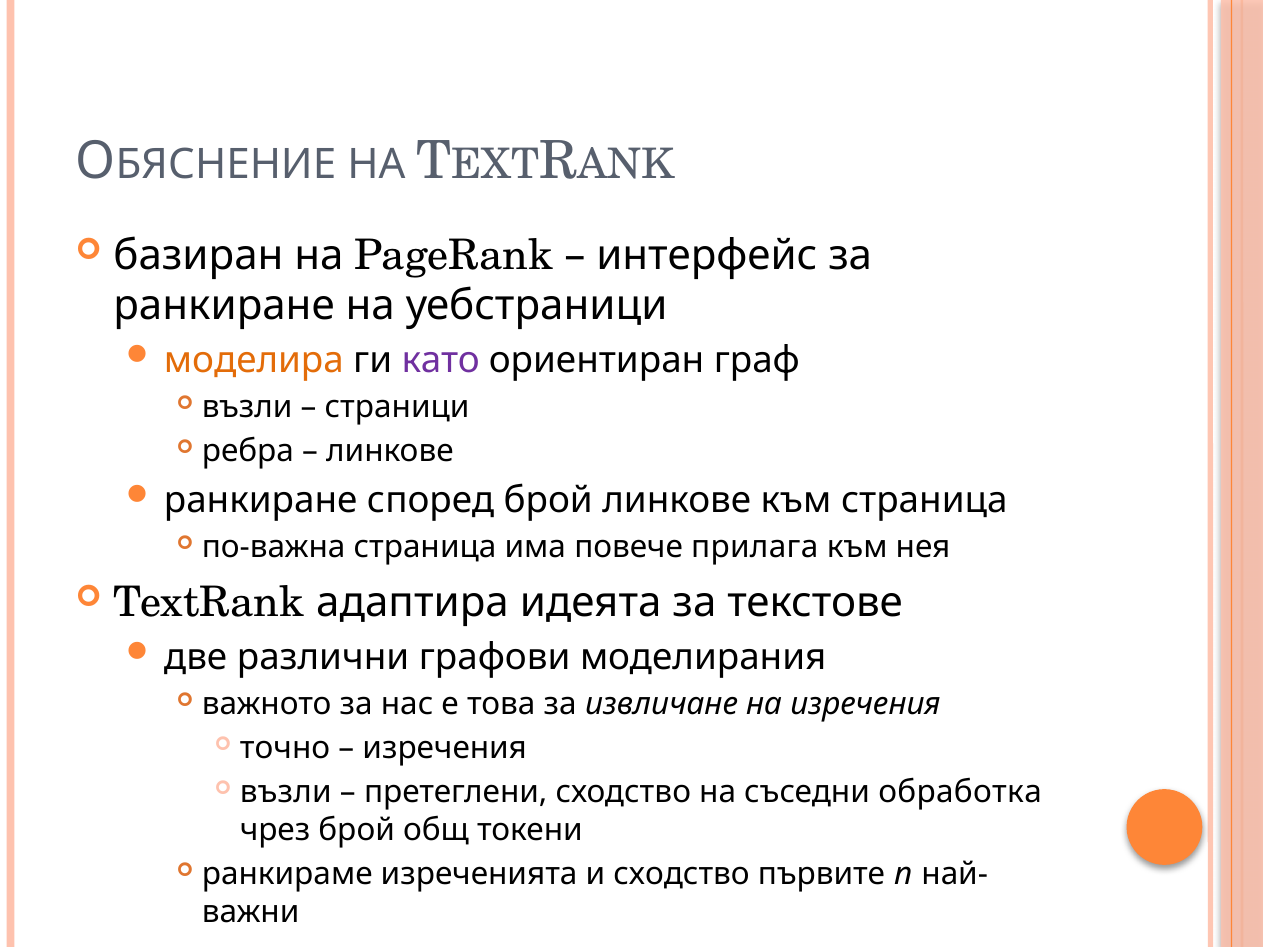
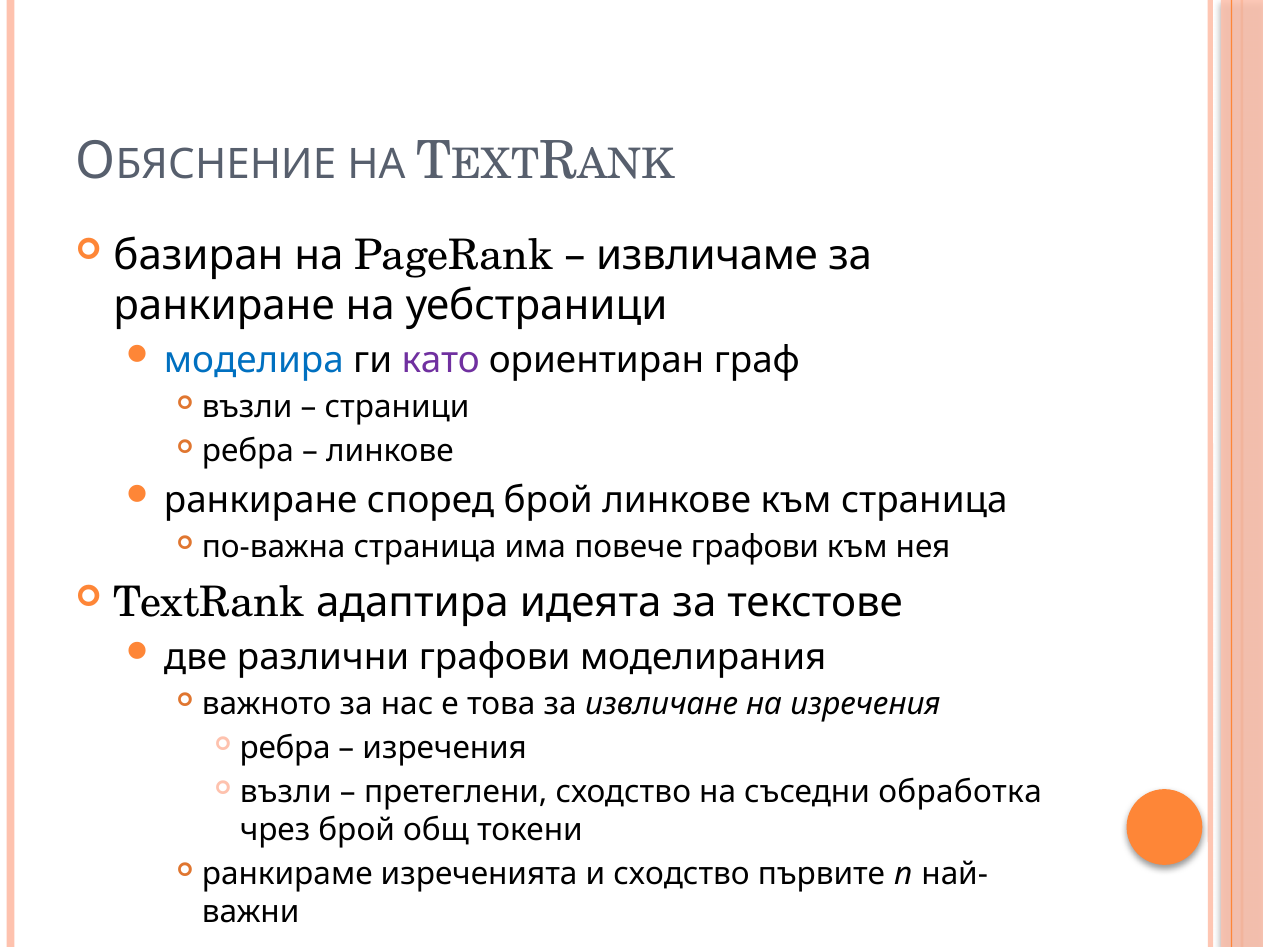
интерфейс: интерфейс -> извличаме
моделира colour: orange -> blue
повече прилага: прилага -> графови
точно at (285, 748): точно -> ребра
